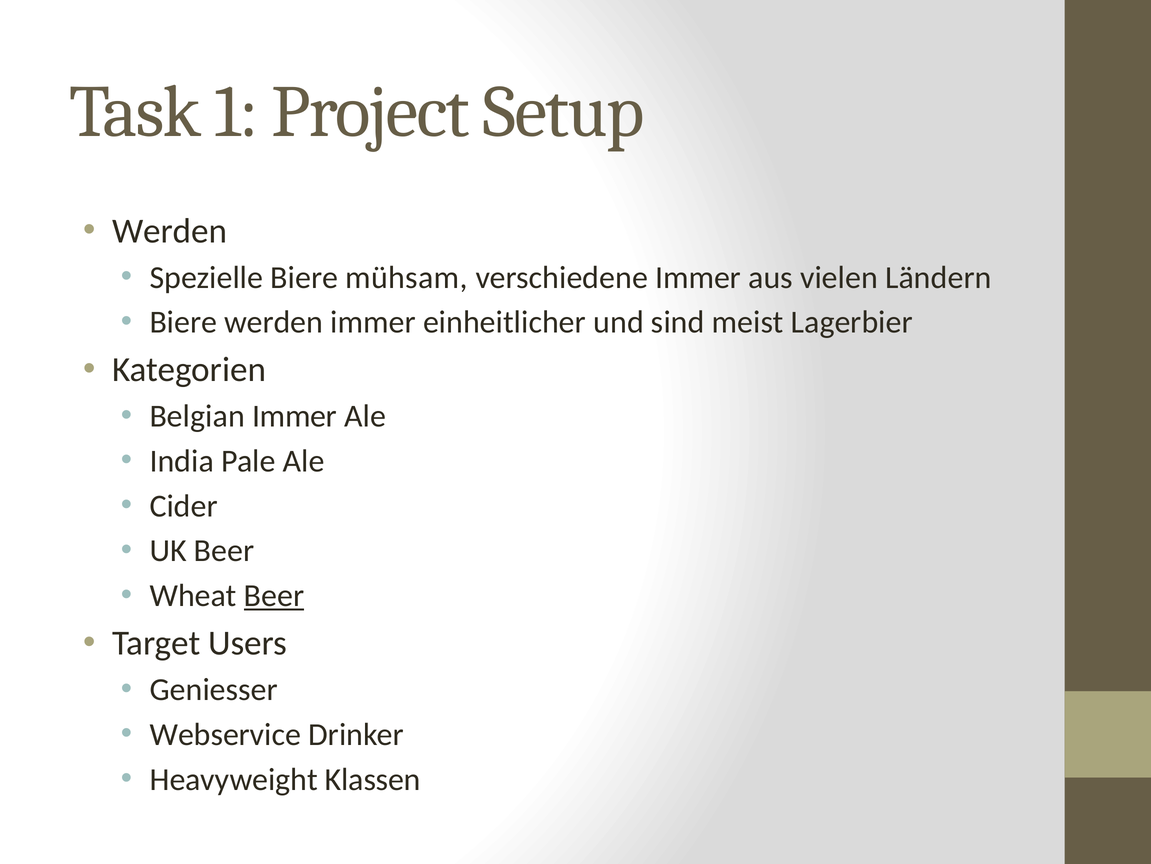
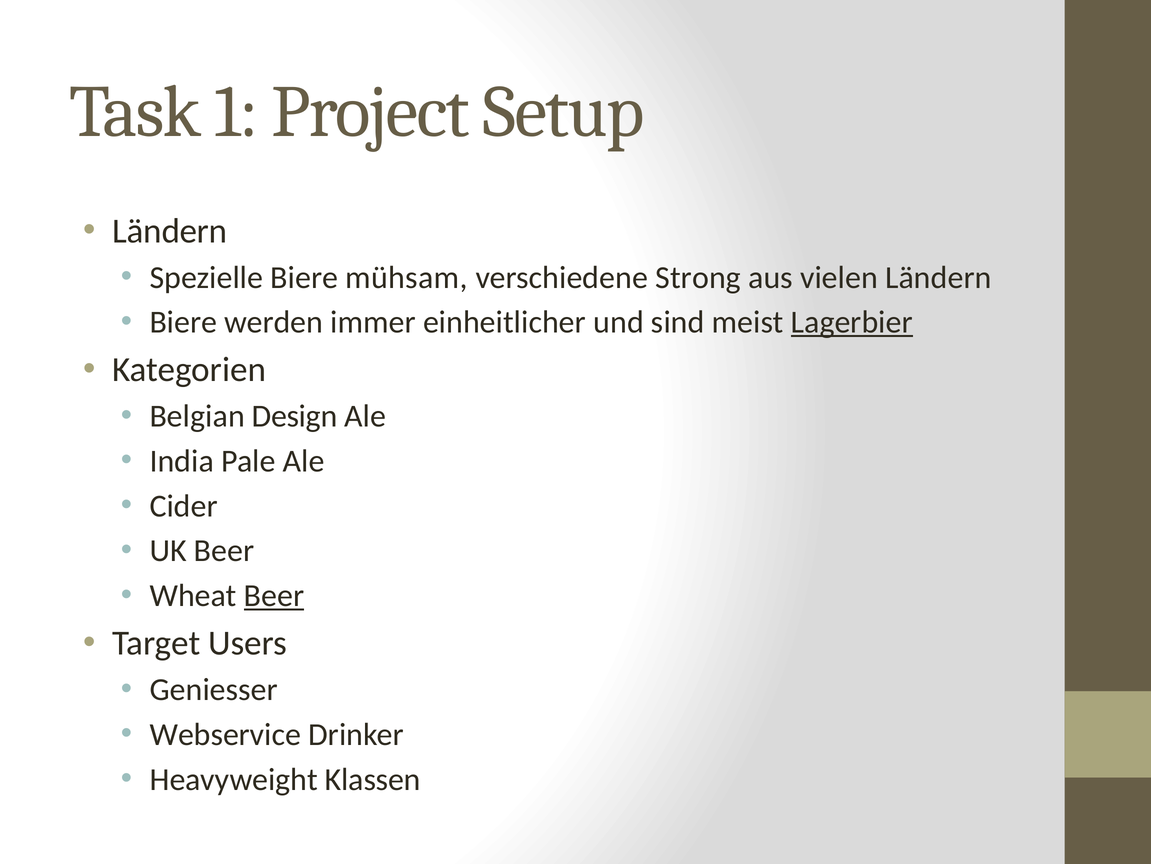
Werden at (170, 231): Werden -> Ländern
verschiedene Immer: Immer -> Strong
Lagerbier underline: none -> present
Belgian Immer: Immer -> Design
